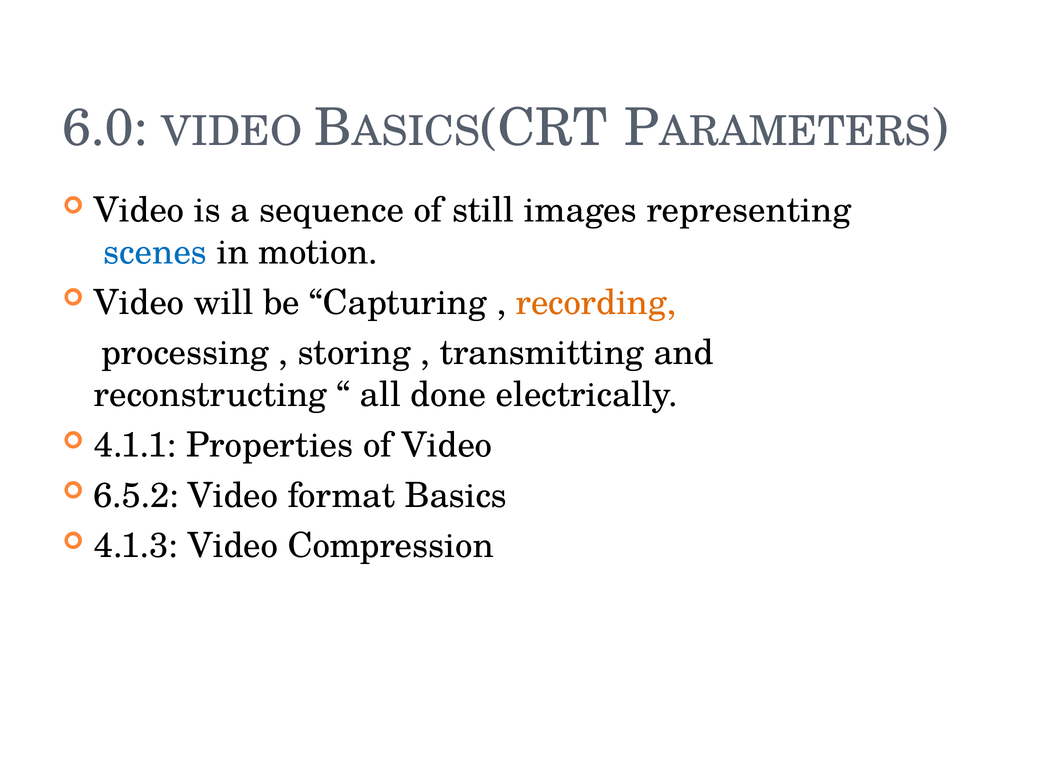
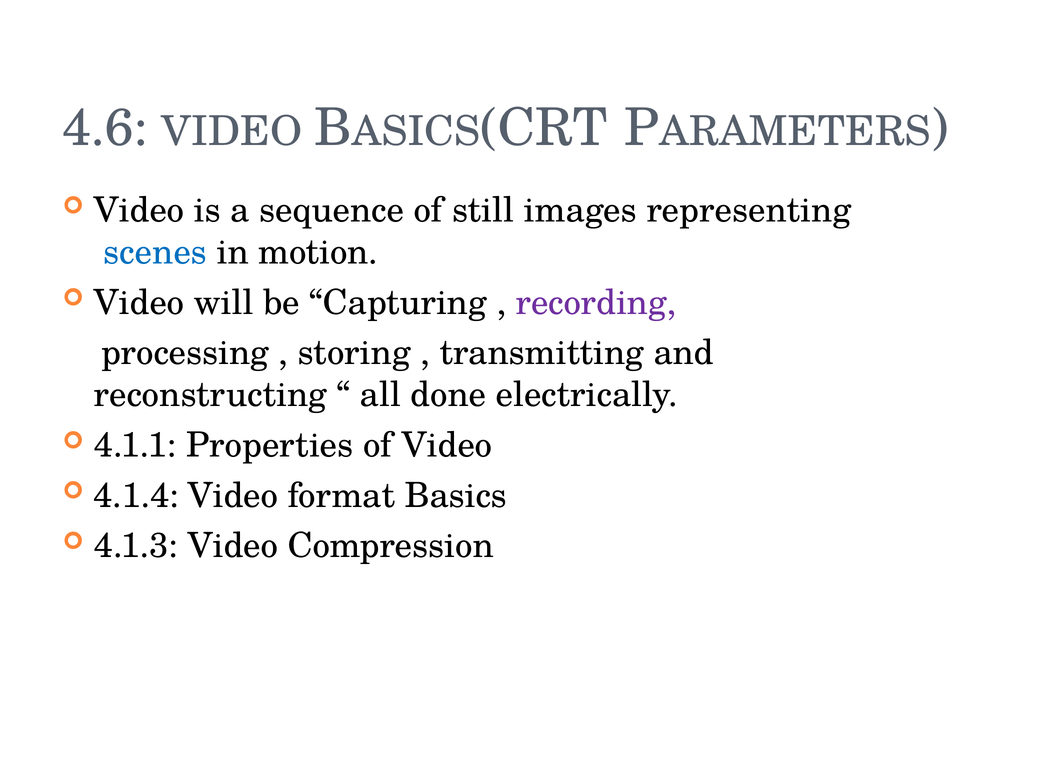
6.0: 6.0 -> 4.6
recording colour: orange -> purple
6.5.2: 6.5.2 -> 4.1.4
